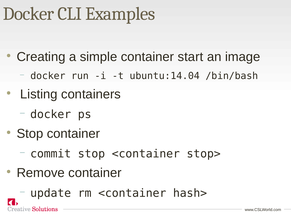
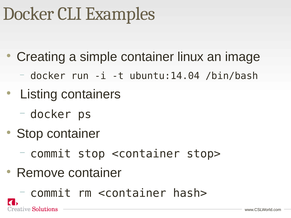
start: start -> linux
update at (51, 193): update -> commit
